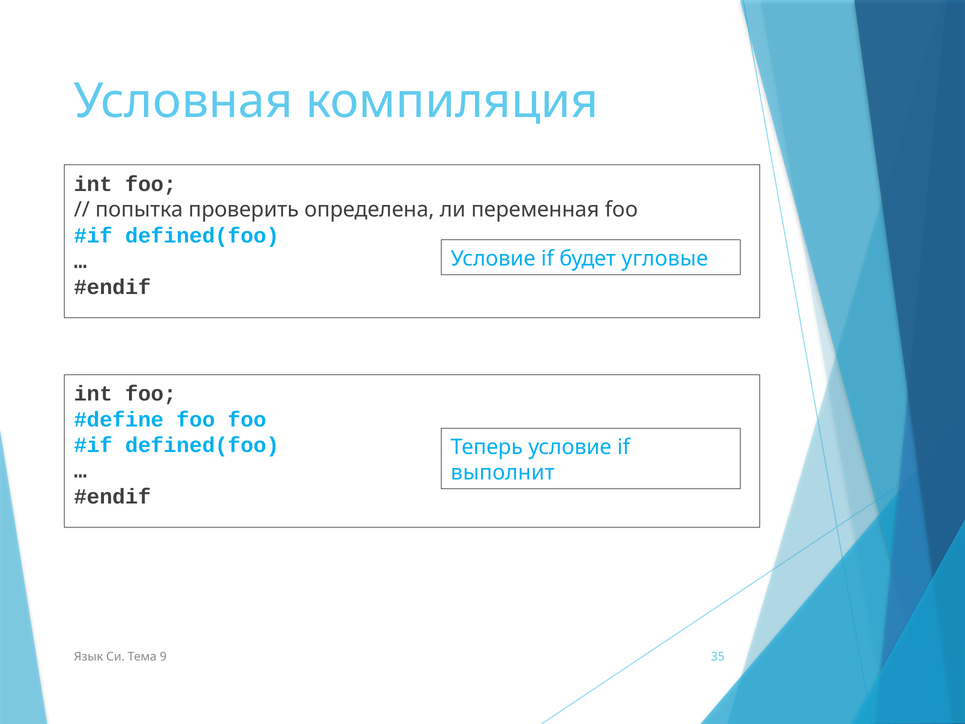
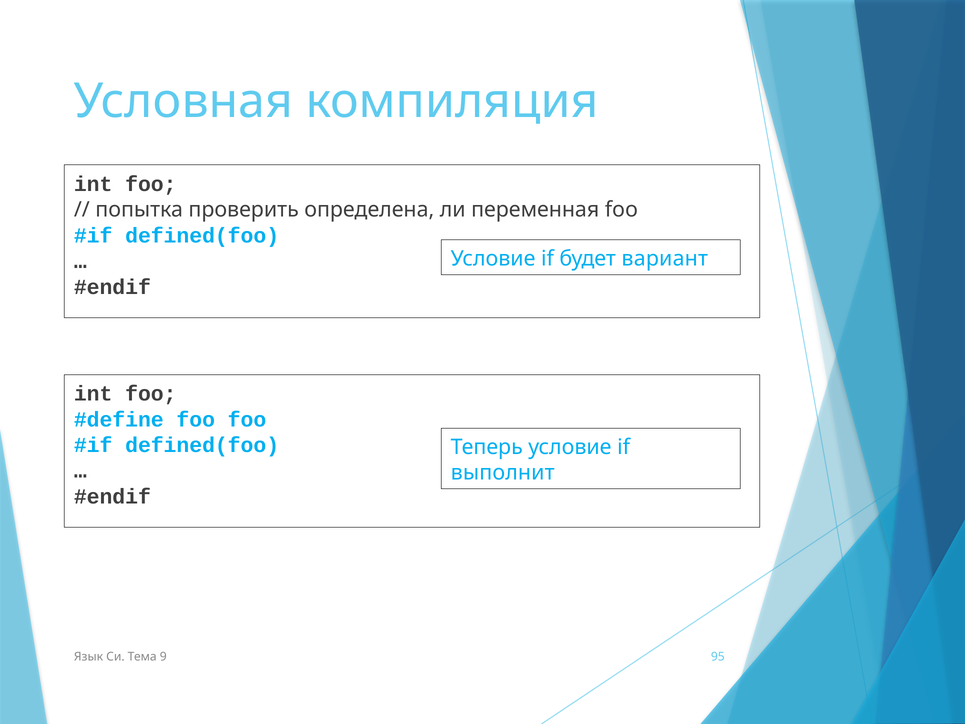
угловые: угловые -> вариант
35: 35 -> 95
